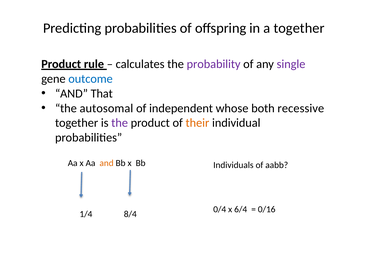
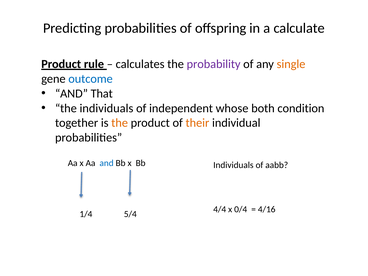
a together: together -> calculate
single colour: purple -> orange
the autosomal: autosomal -> individuals
recessive: recessive -> condition
the at (120, 123) colour: purple -> orange
and at (107, 163) colour: orange -> blue
0/4: 0/4 -> 4/4
6/4: 6/4 -> 0/4
0/16: 0/16 -> 4/16
8/4: 8/4 -> 5/4
